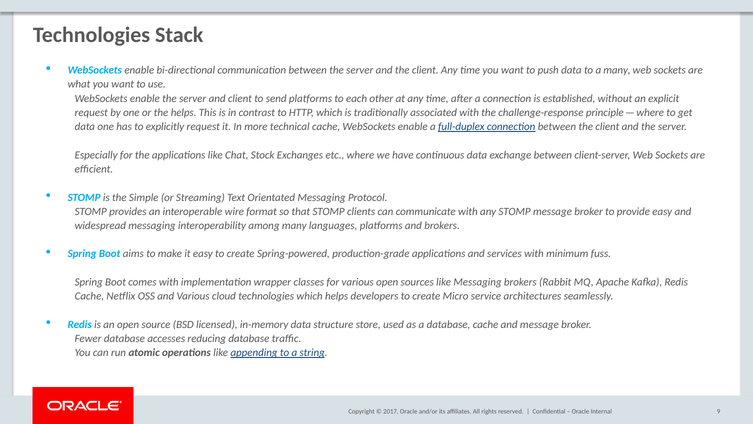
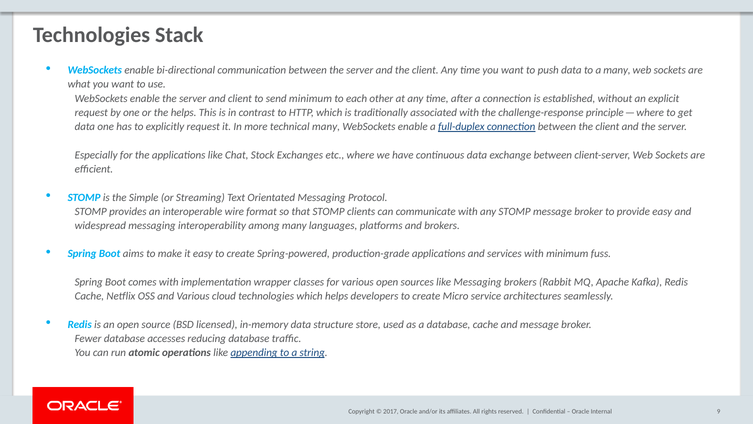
send platforms: platforms -> minimum
technical cache: cache -> many
